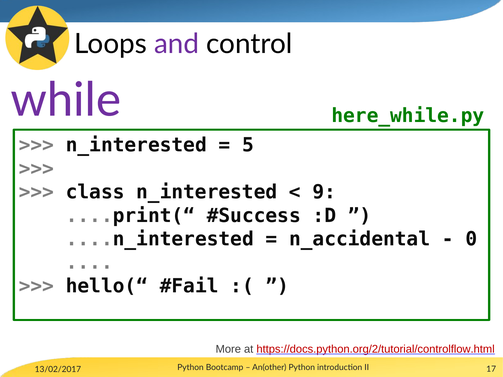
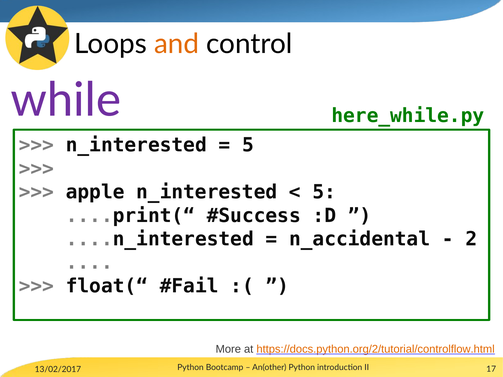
and colour: purple -> orange
class: class -> apple
9 at (324, 192): 9 -> 5
0: 0 -> 2
hello(“: hello(“ -> float(“
https://docs.python.org/2/tutorial/controlflow.html colour: red -> orange
